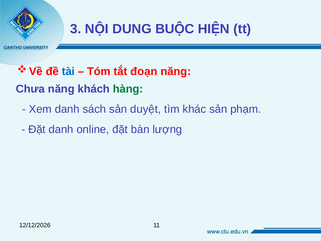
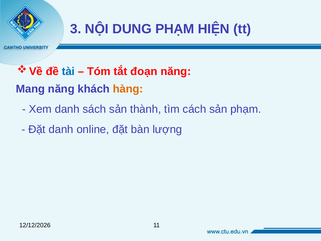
DUNG BUỘC: BUỘC -> PHẠM
Chưa: Chưa -> Mang
hàng colour: green -> orange
duyệt: duyệt -> thành
khác: khác -> cách
